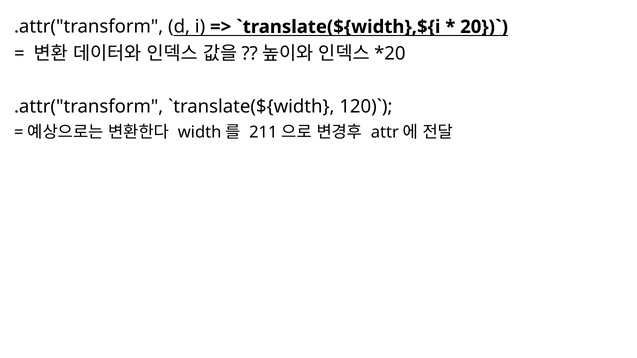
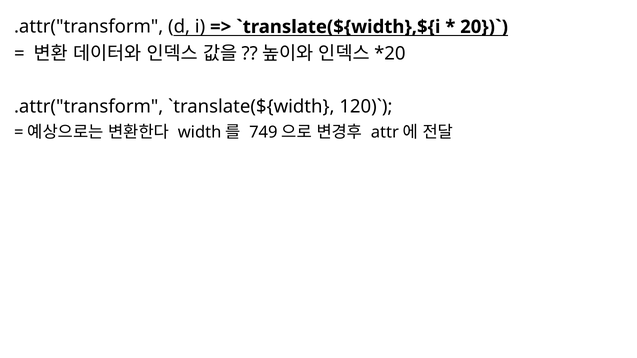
211: 211 -> 749
